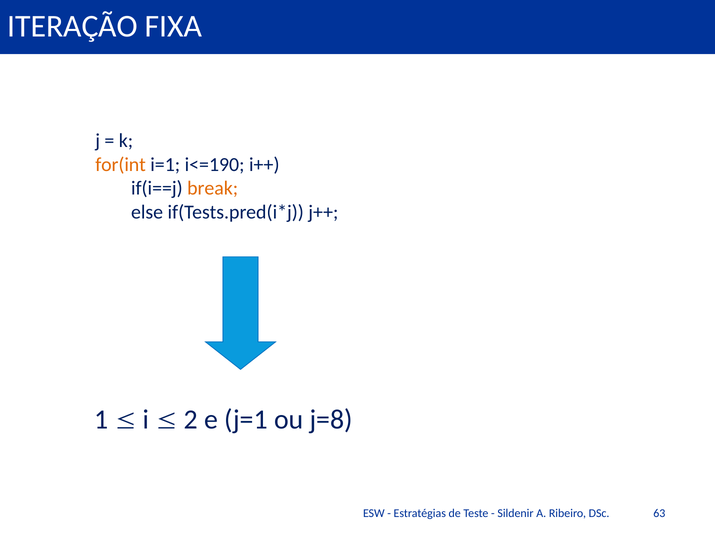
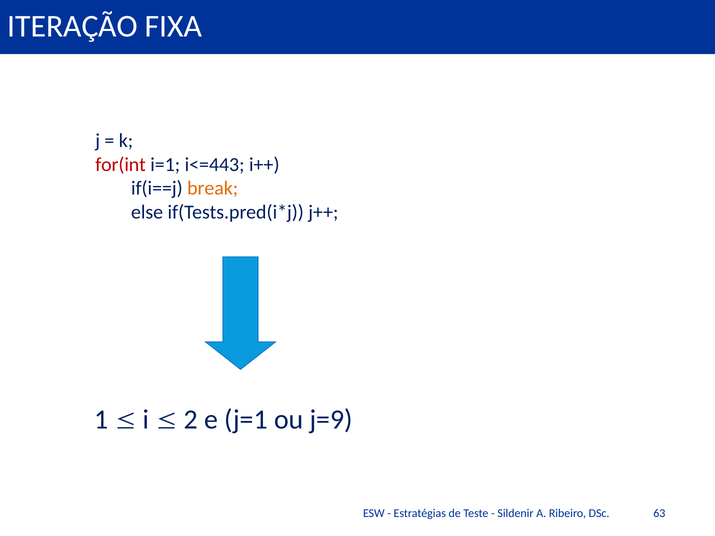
for(int colour: orange -> red
i<=190: i<=190 -> i<=443
j=8: j=8 -> j=9
